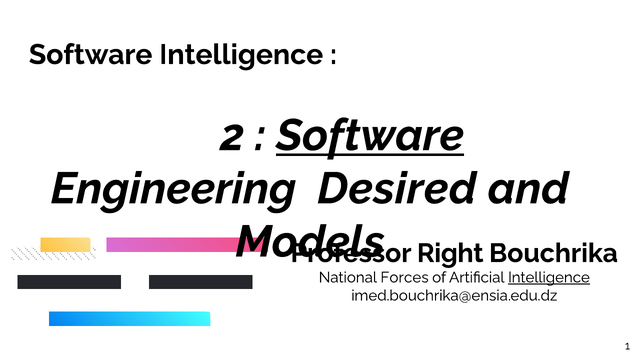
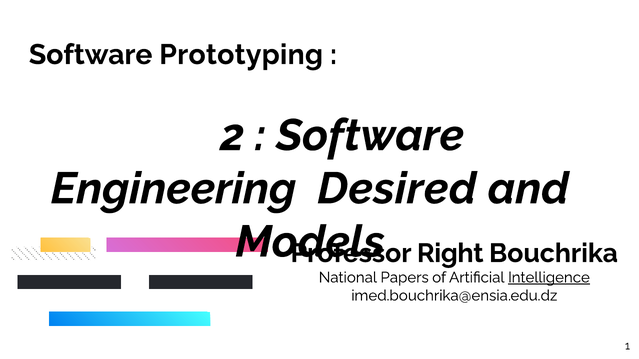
Software Intelligence: Intelligence -> Prototyping
Software at (370, 136) underline: present -> none
Forces: Forces -> Papers
